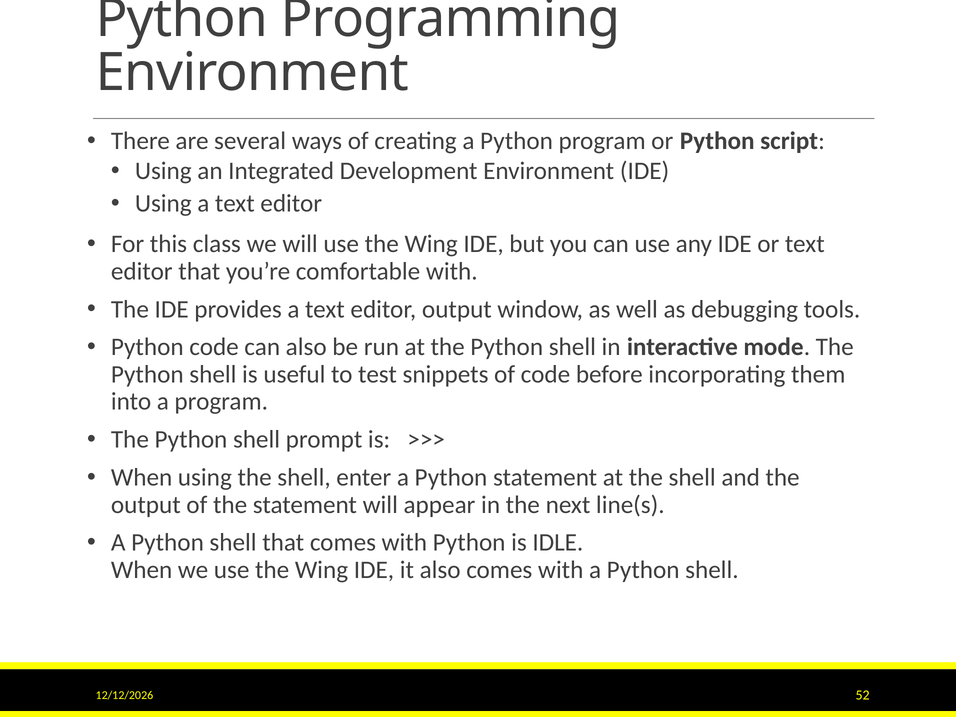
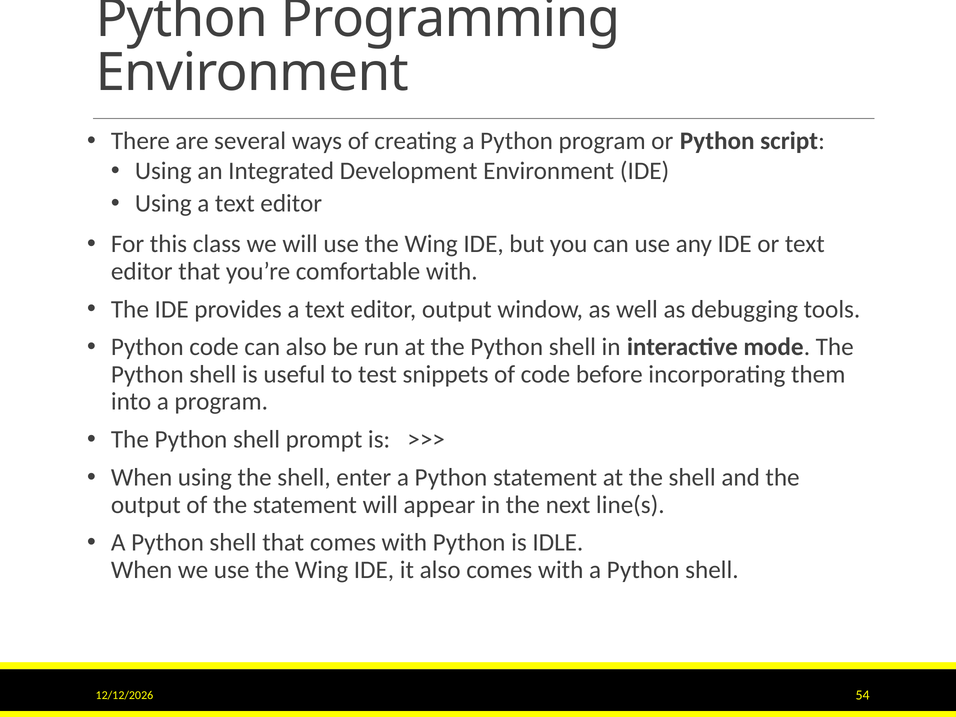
52: 52 -> 54
